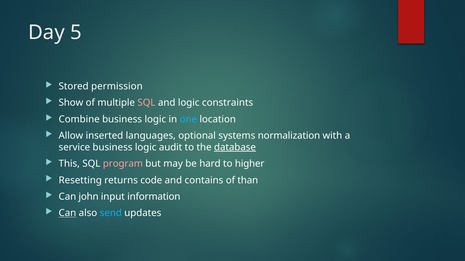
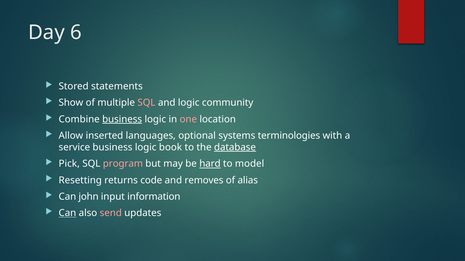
5: 5 -> 6
permission: permission -> statements
constraints: constraints -> community
business at (122, 119) underline: none -> present
one colour: light blue -> pink
normalization: normalization -> terminologies
audit: audit -> book
This: This -> Pick
hard underline: none -> present
higher: higher -> model
contains: contains -> removes
than: than -> alias
send colour: light blue -> pink
